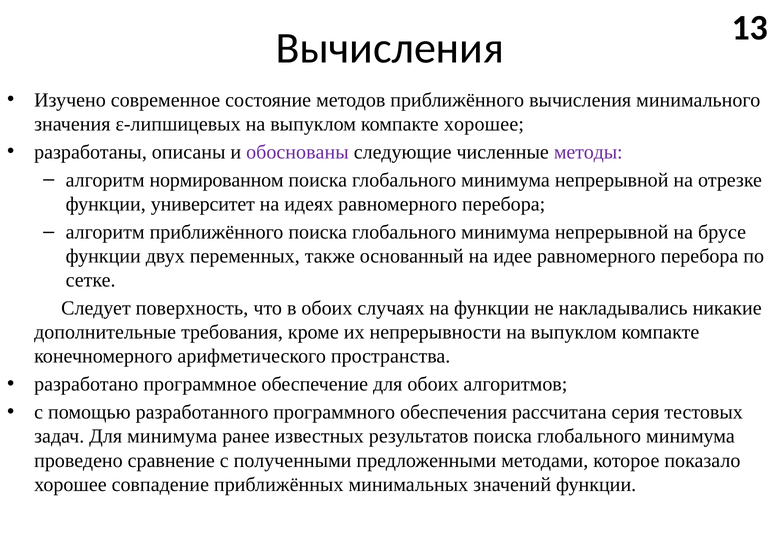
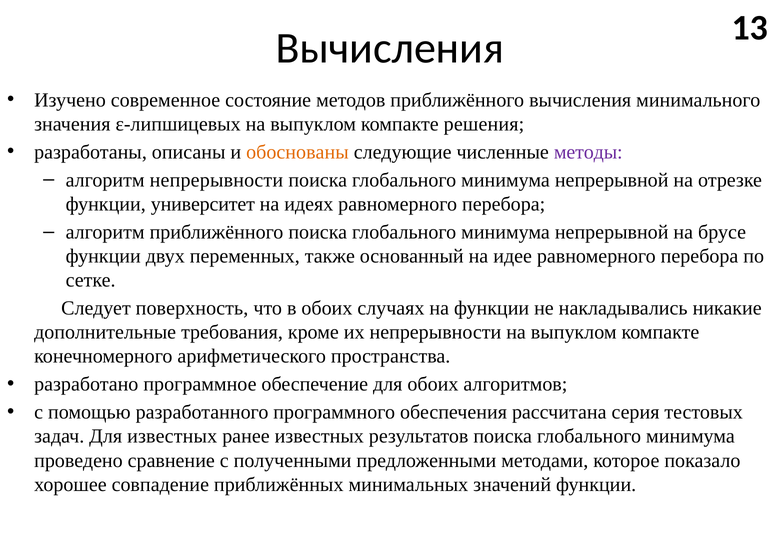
компакте хорошее: хорошее -> решения
обоснованы colour: purple -> orange
алгоритм нормированном: нормированном -> непрерывности
Для минимума: минимума -> известных
